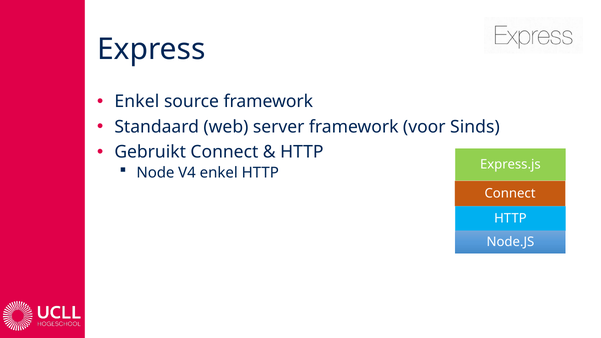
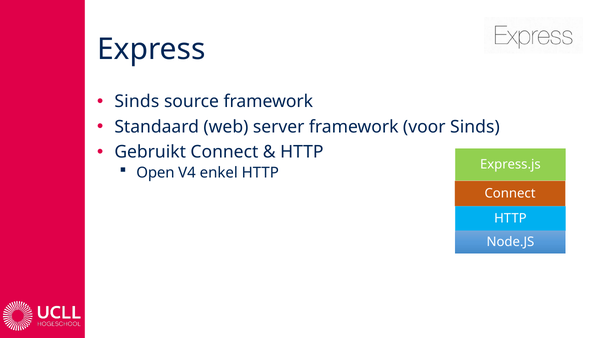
Enkel at (137, 102): Enkel -> Sinds
Node: Node -> Open
